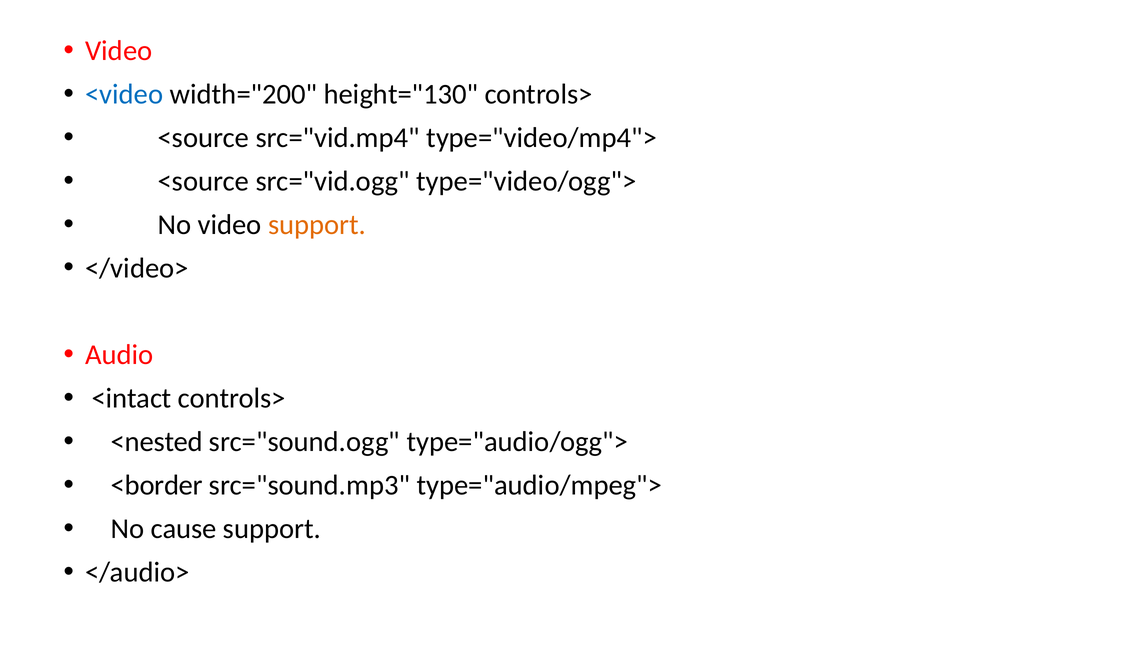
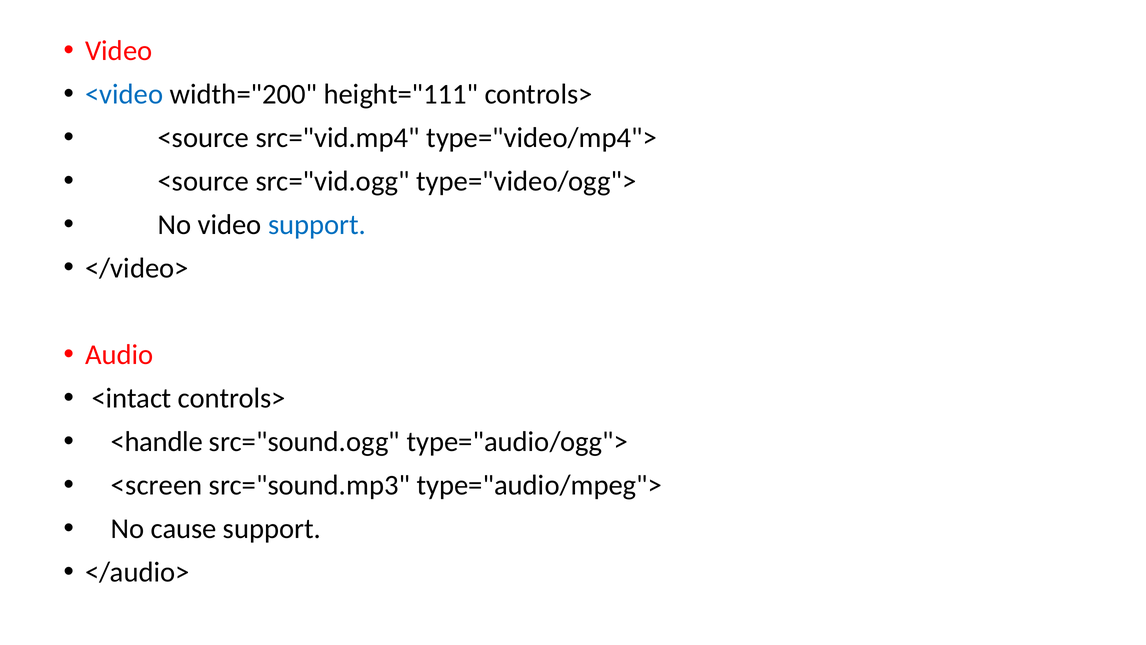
height="130: height="130 -> height="111
support at (317, 224) colour: orange -> blue
<nested: <nested -> <handle
<border: <border -> <screen
